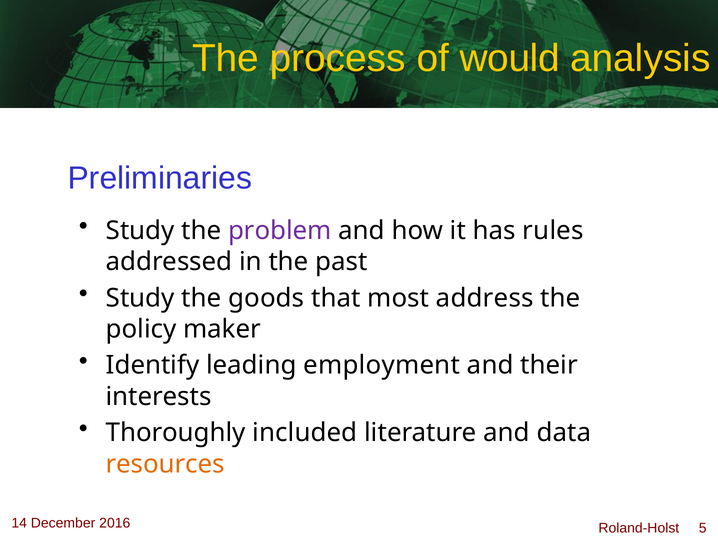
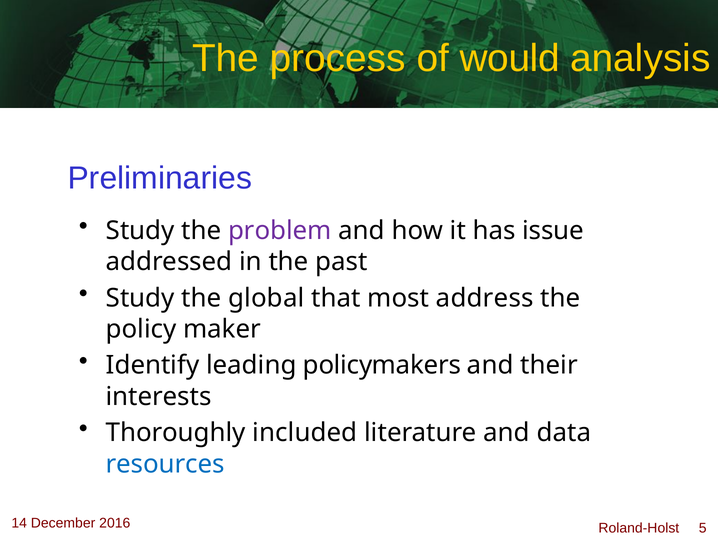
rules: rules -> issue
goods: goods -> global
employment: employment -> policymakers
resources colour: orange -> blue
